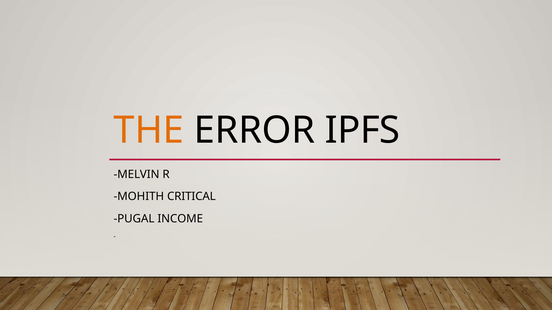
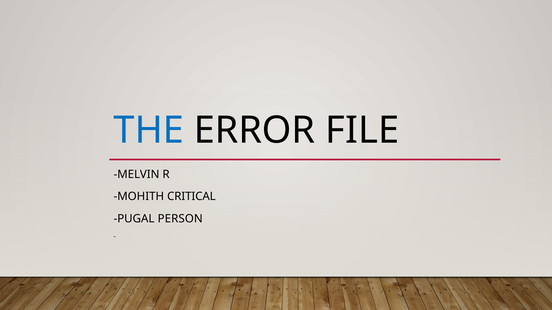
THE colour: orange -> blue
IPFS: IPFS -> FILE
INCOME: INCOME -> PERSON
